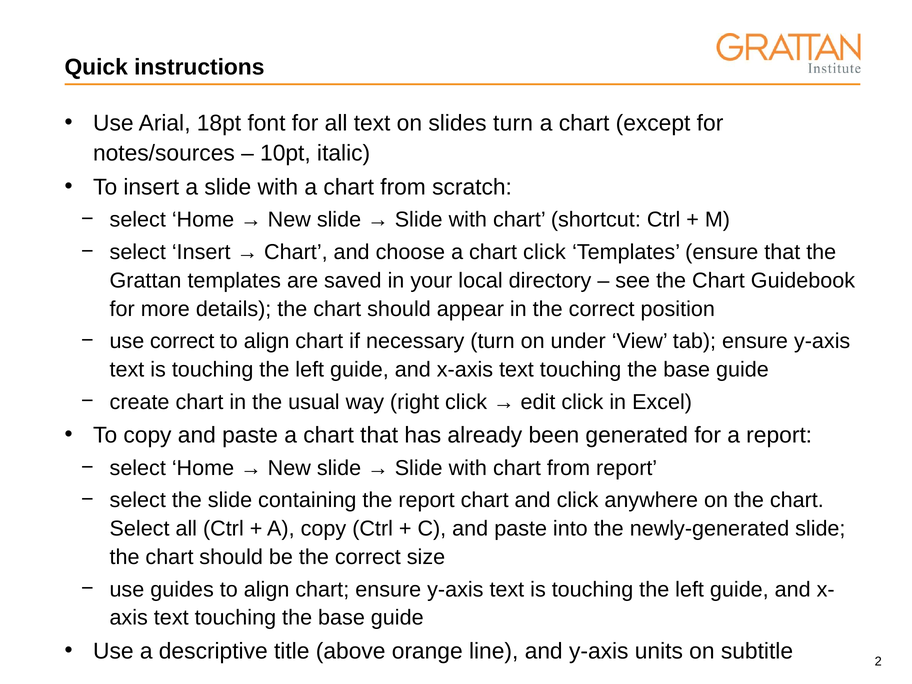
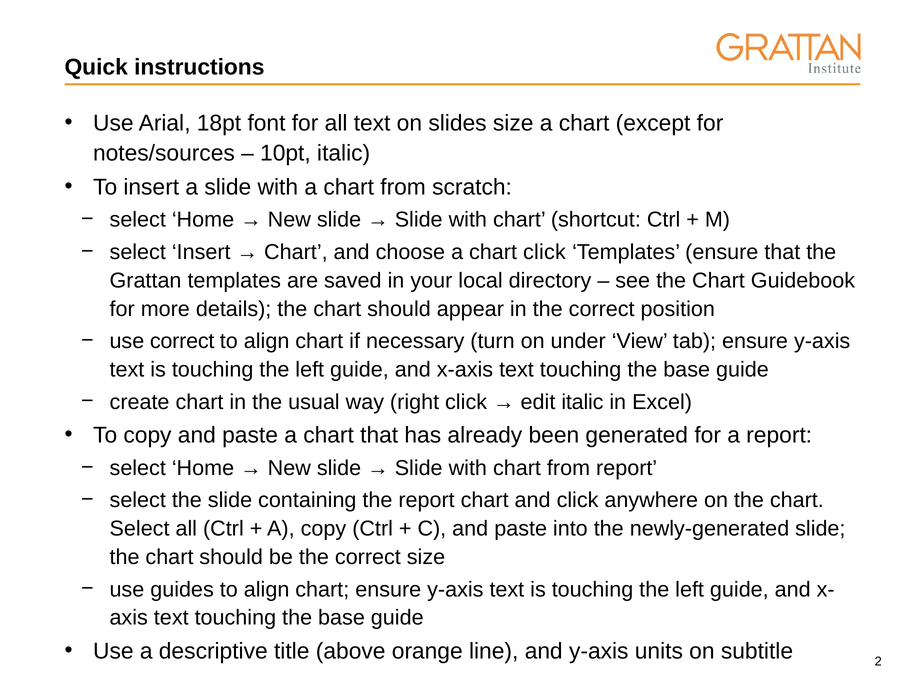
slides turn: turn -> size
edit click: click -> italic
